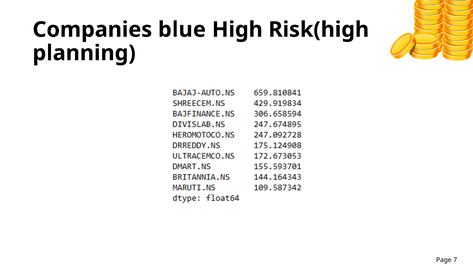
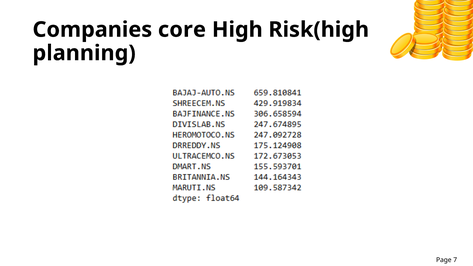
blue: blue -> core
